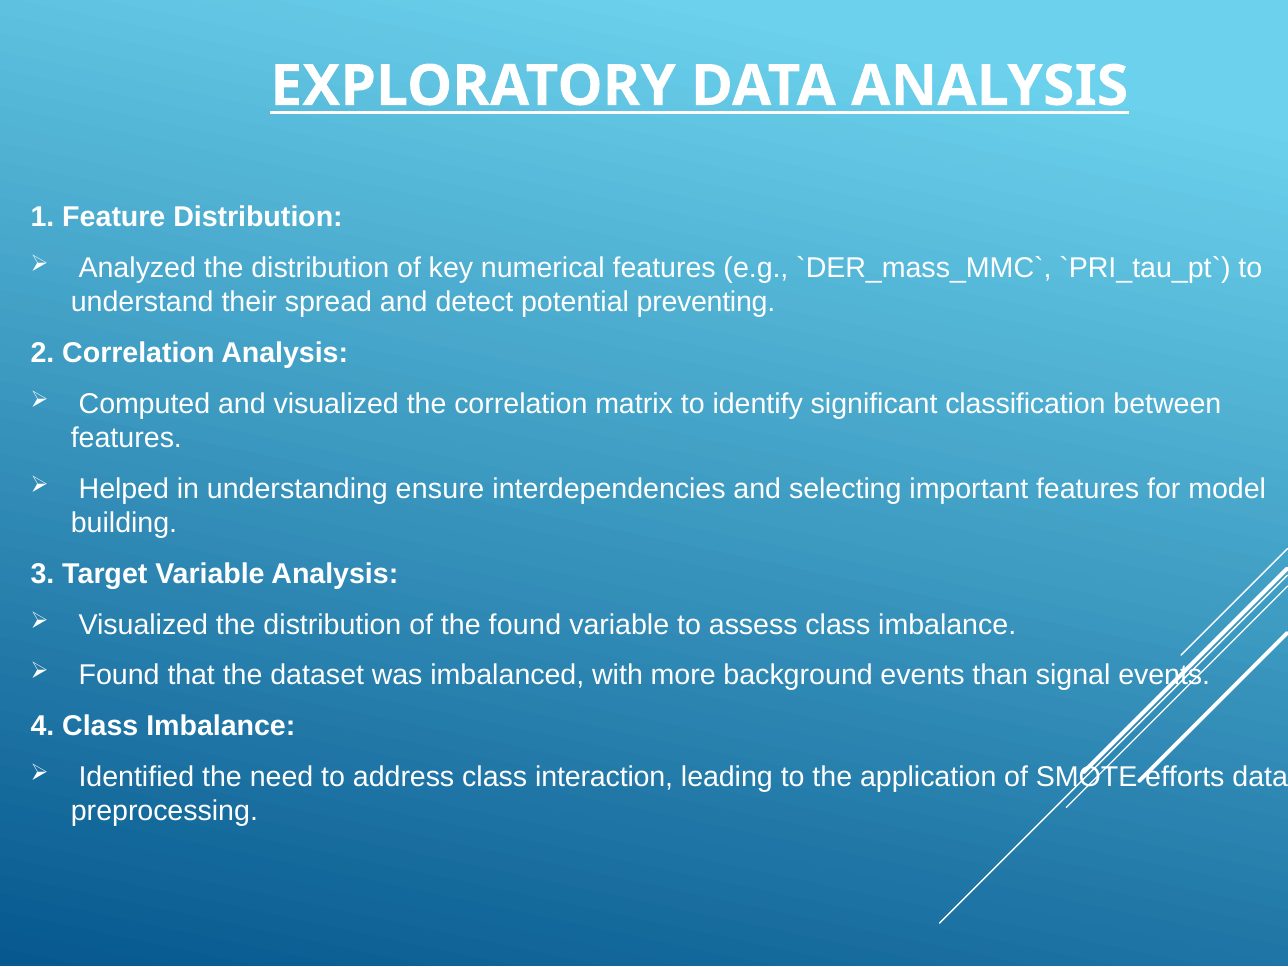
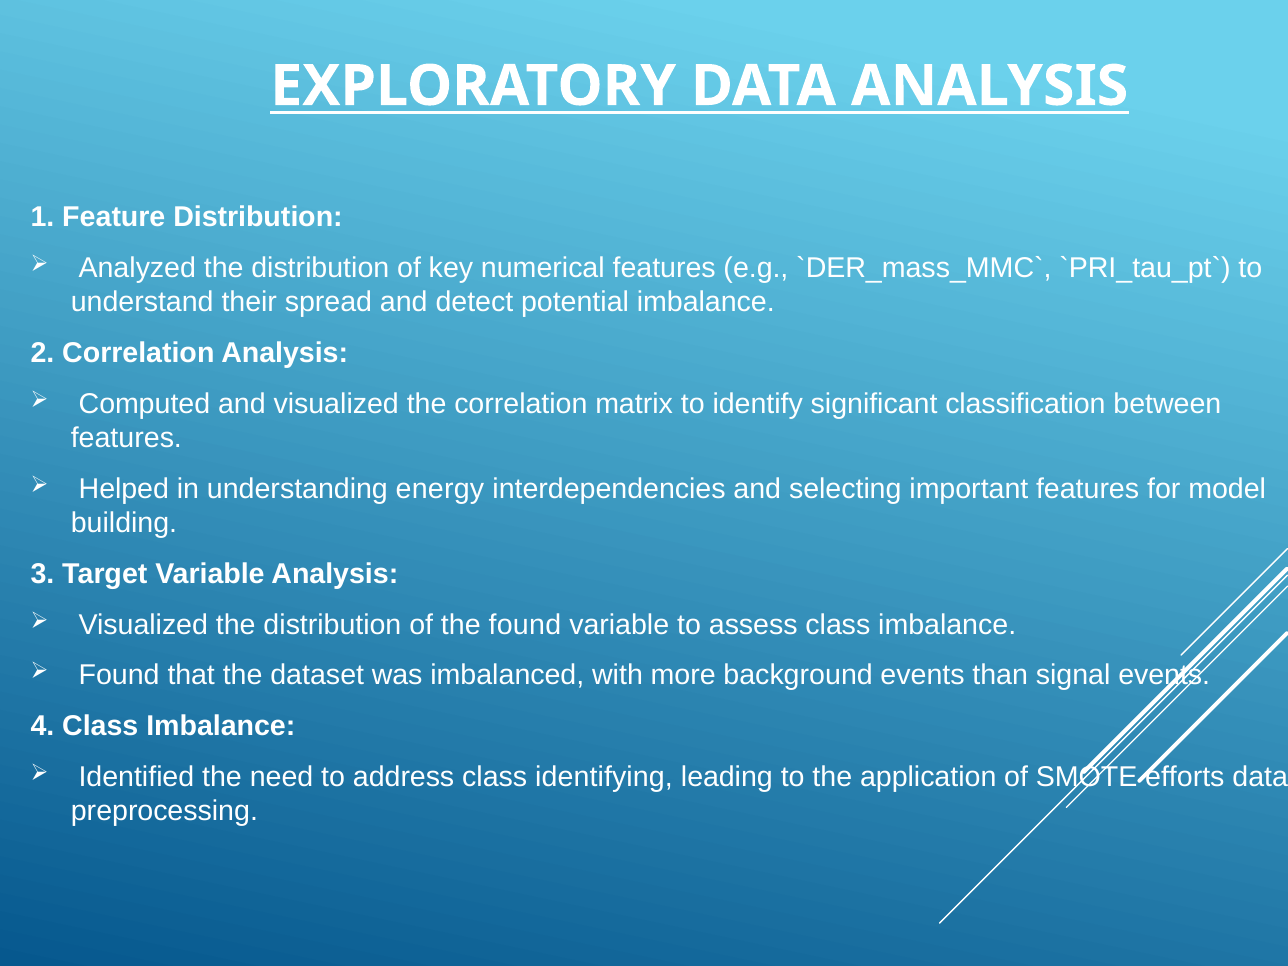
potential preventing: preventing -> imbalance
ensure: ensure -> energy
interaction: interaction -> identifying
